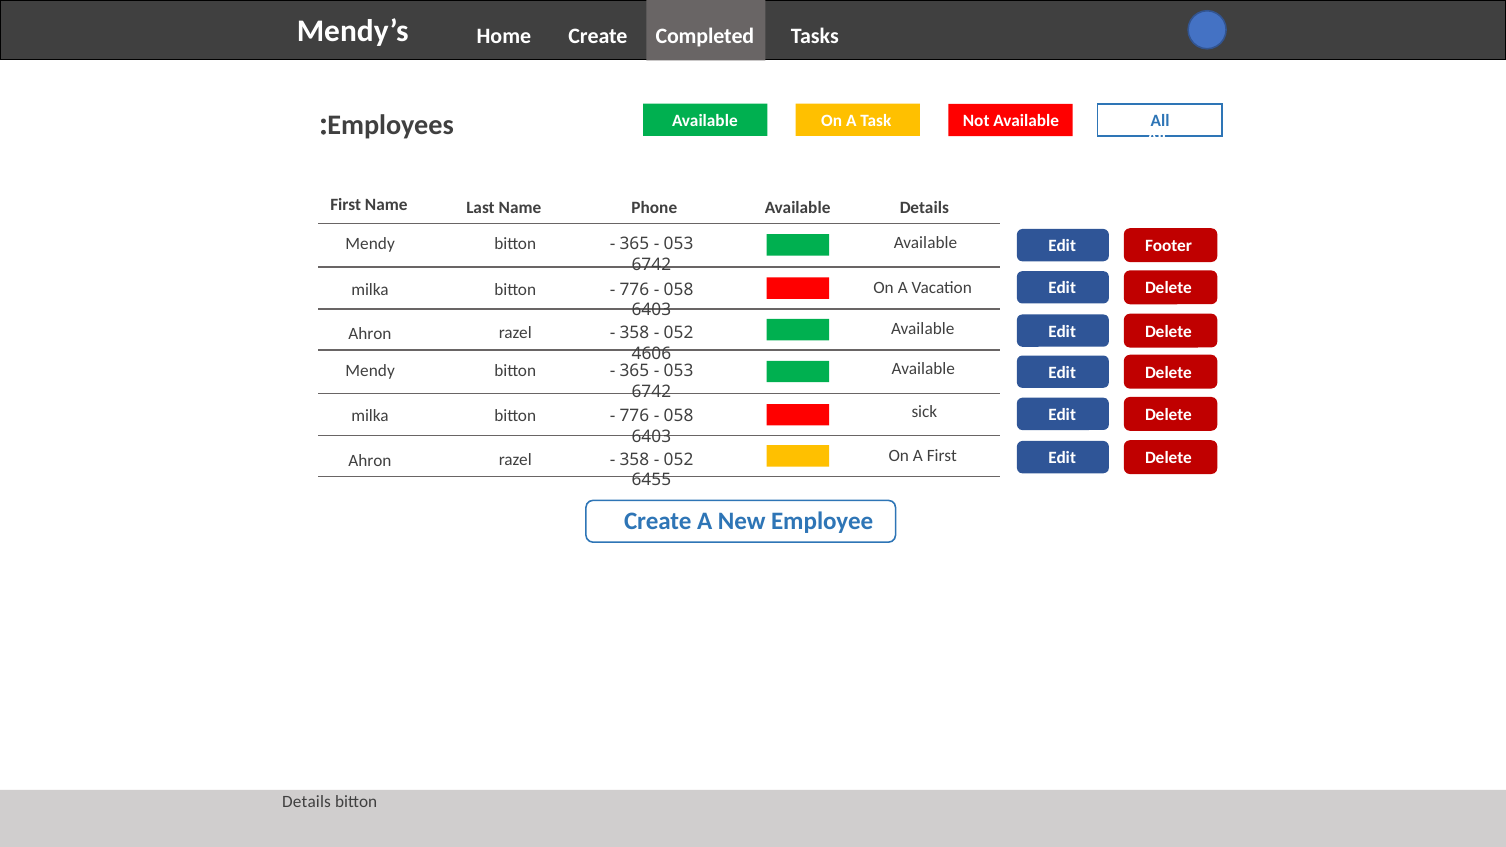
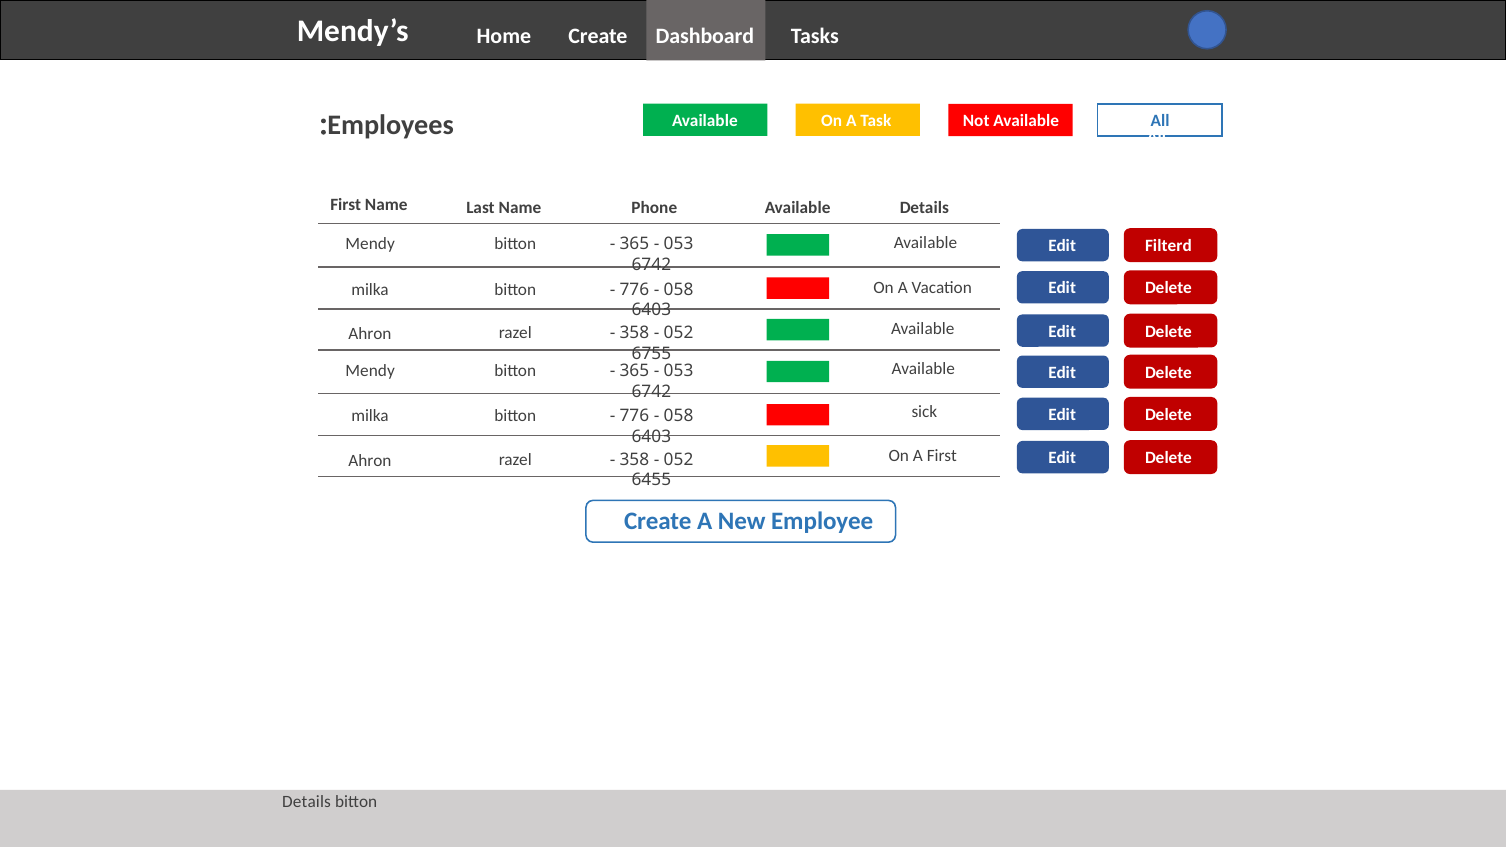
Completed: Completed -> Dashboard
Footer: Footer -> Filterd
4606: 4606 -> 6755
